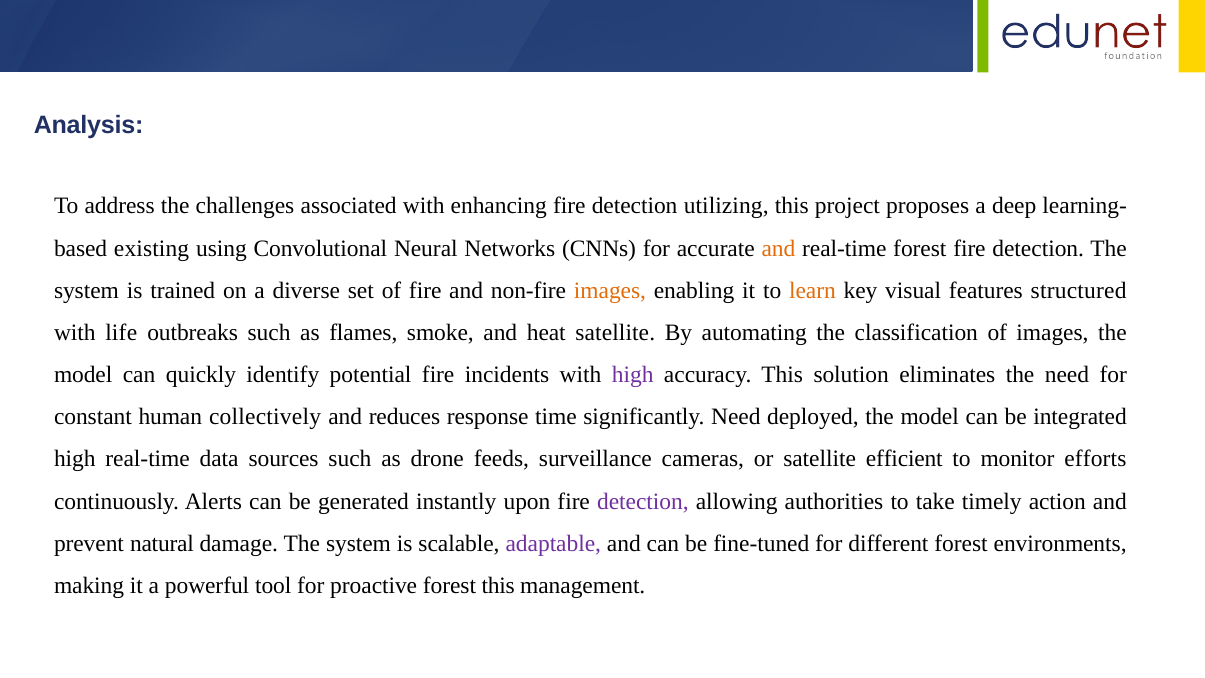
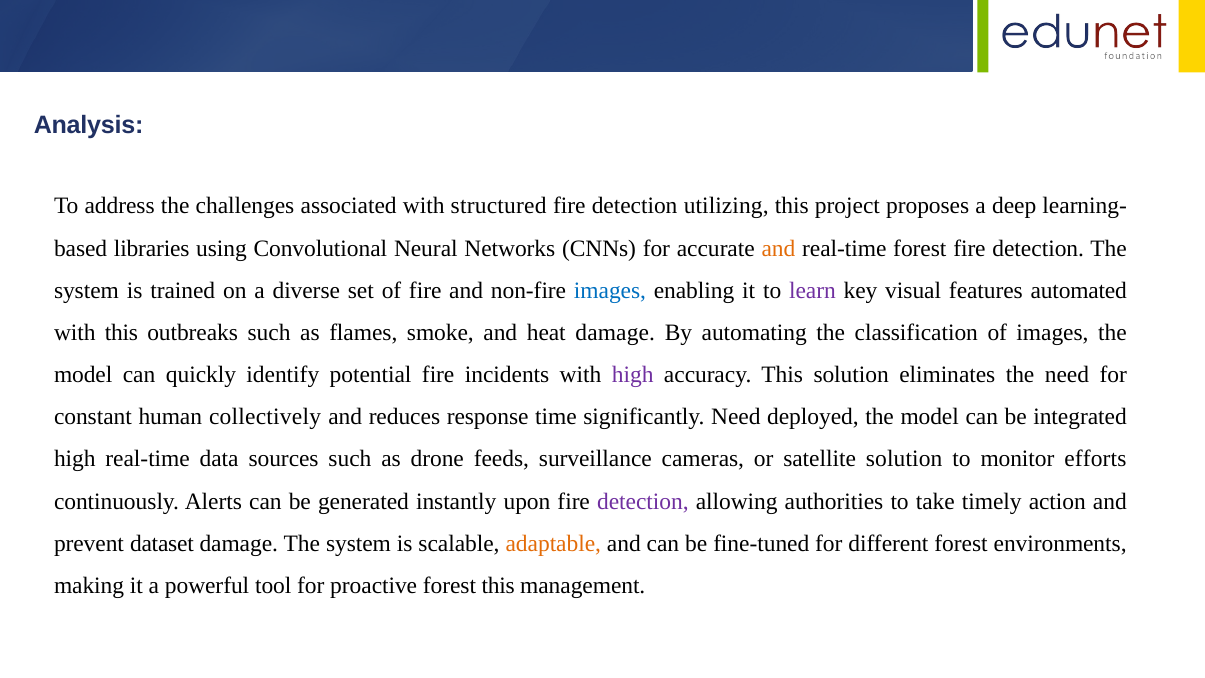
enhancing: enhancing -> structured
existing: existing -> libraries
images at (610, 290) colour: orange -> blue
learn colour: orange -> purple
structured: structured -> automated
with life: life -> this
heat satellite: satellite -> damage
satellite efficient: efficient -> solution
natural: natural -> dataset
adaptable colour: purple -> orange
